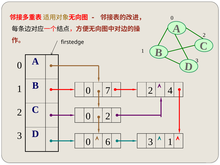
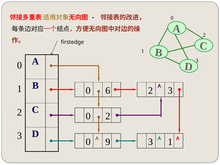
7: 7 -> 6
4 at (170, 91): 4 -> 3
6: 6 -> 9
